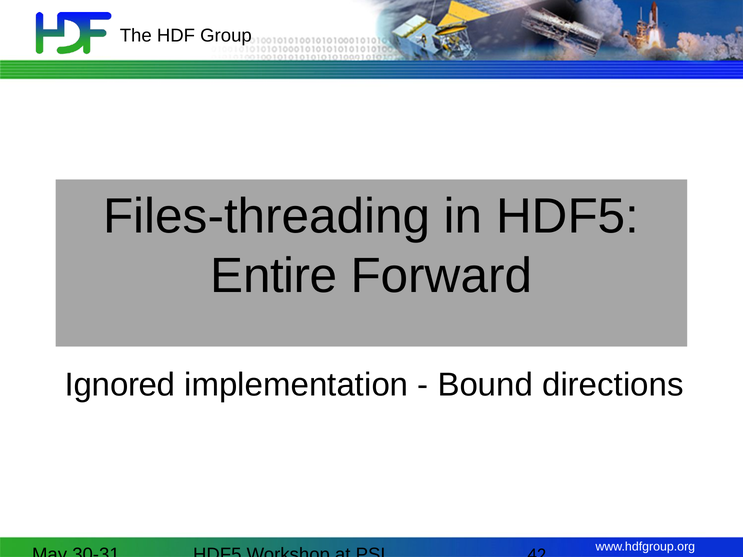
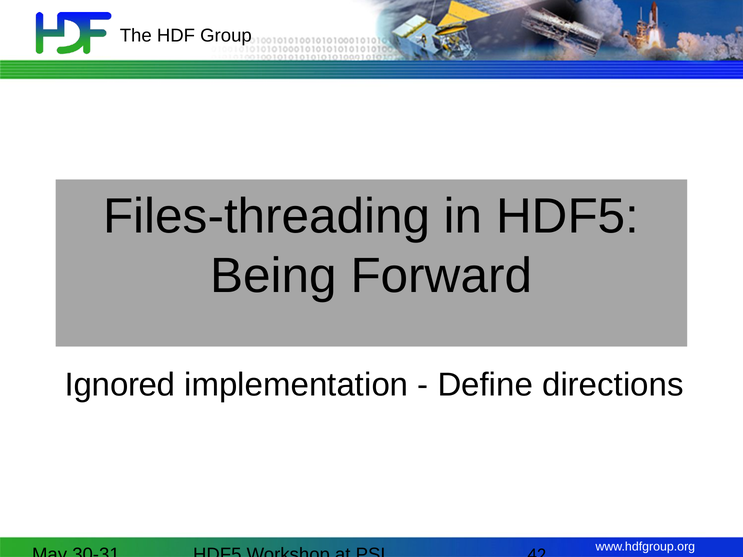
Entire: Entire -> Being
Bound: Bound -> Define
